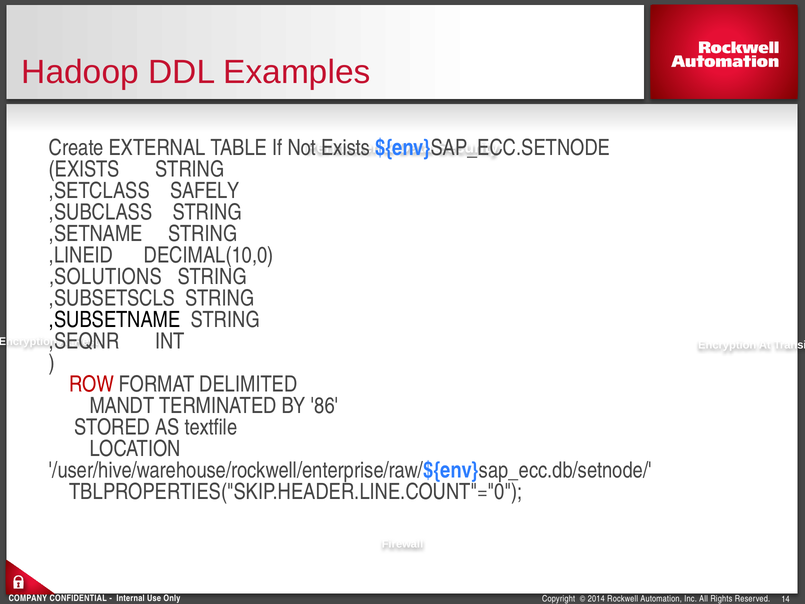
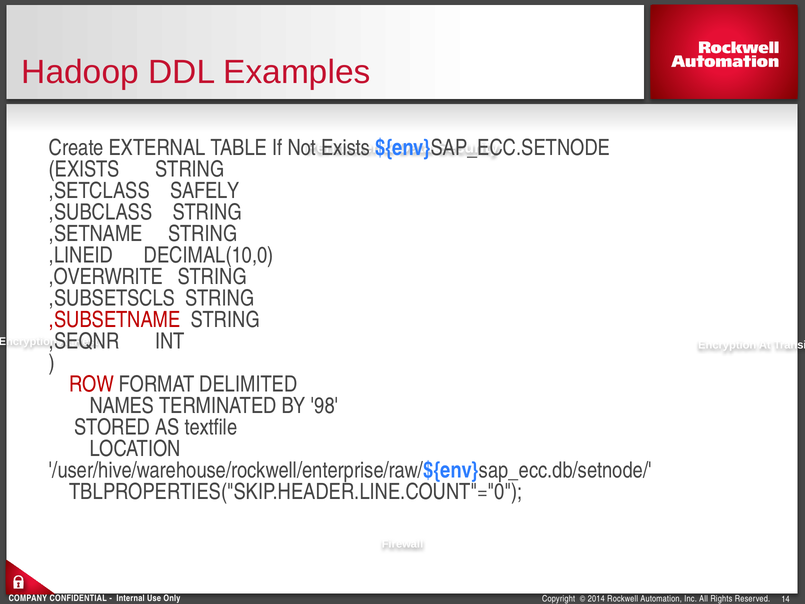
,SOLUTIONS: ,SOLUTIONS -> ,OVERWRITE
,SUBSETNAME colour: black -> red
MANDT: MANDT -> NAMES
86: 86 -> 98
